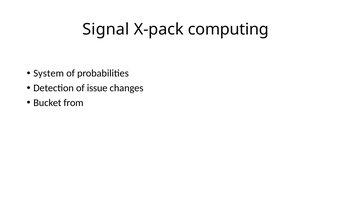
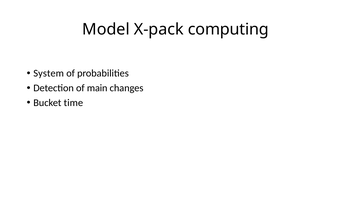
Signal: Signal -> Model
issue: issue -> main
from: from -> time
